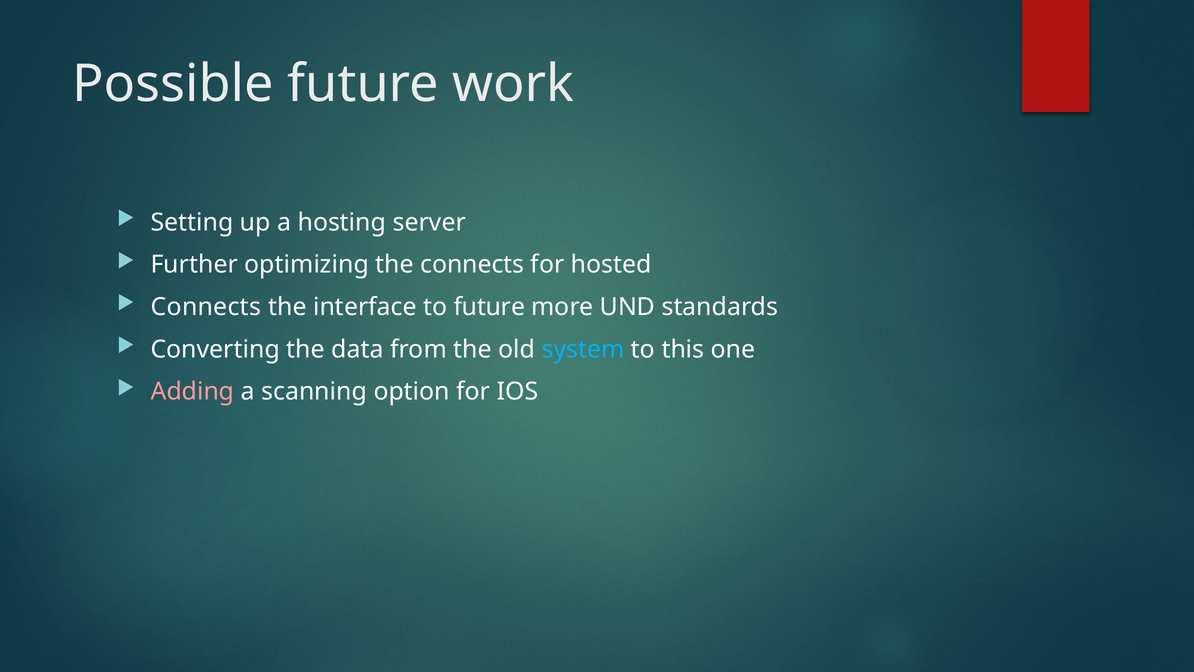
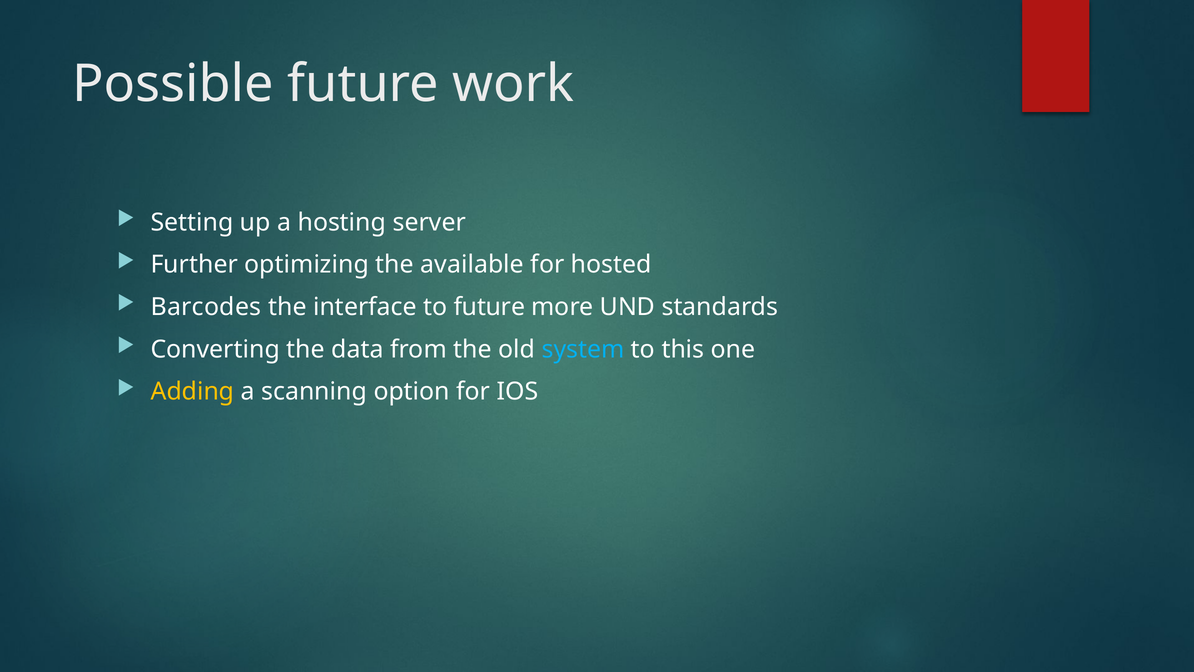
the connects: connects -> available
Connects at (206, 307): Connects -> Barcodes
Adding colour: pink -> yellow
